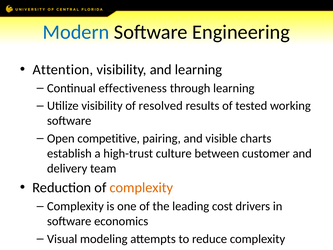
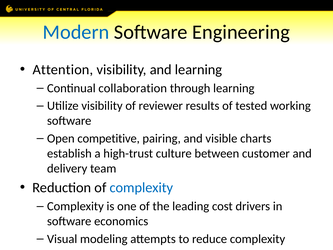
effectiveness: effectiveness -> collaboration
resolved: resolved -> reviewer
complexity at (141, 188) colour: orange -> blue
